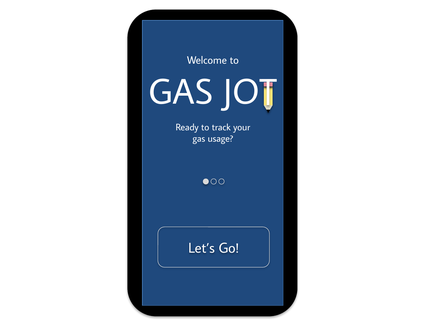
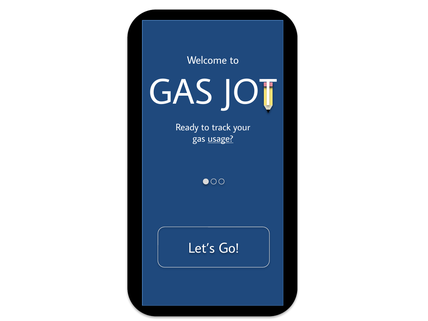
usage underline: none -> present
